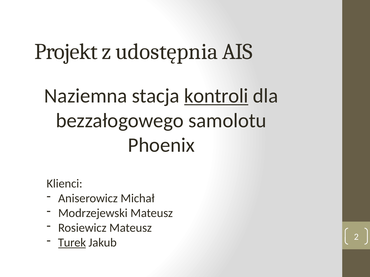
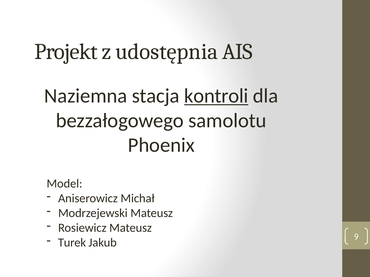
Klienci: Klienci -> Model
Turek underline: present -> none
2: 2 -> 9
